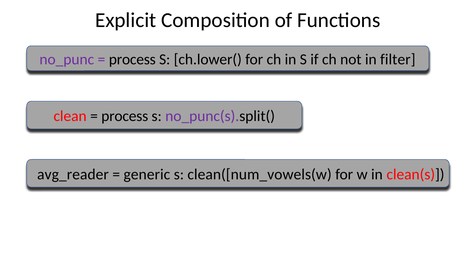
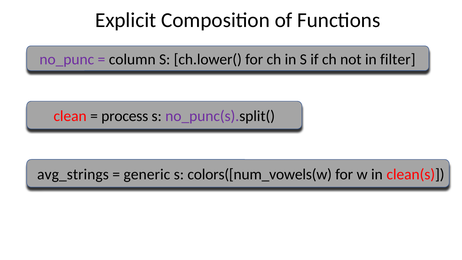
process at (132, 59): process -> column
avg_reader: avg_reader -> avg_strings
clean([num_vowels(w: clean([num_vowels(w -> colors([num_vowels(w
